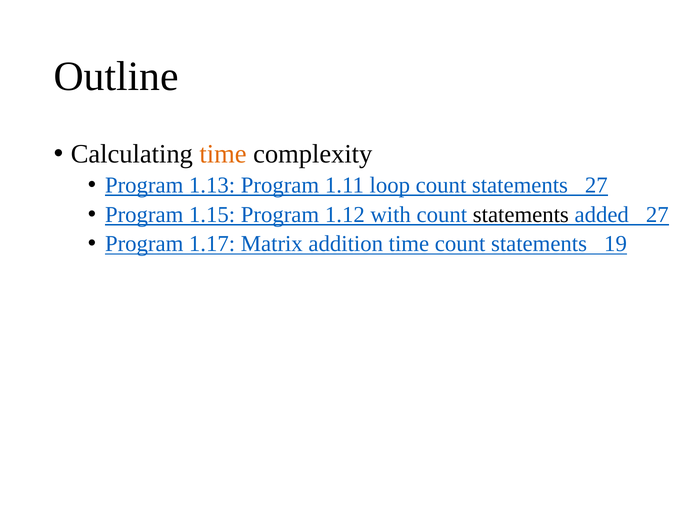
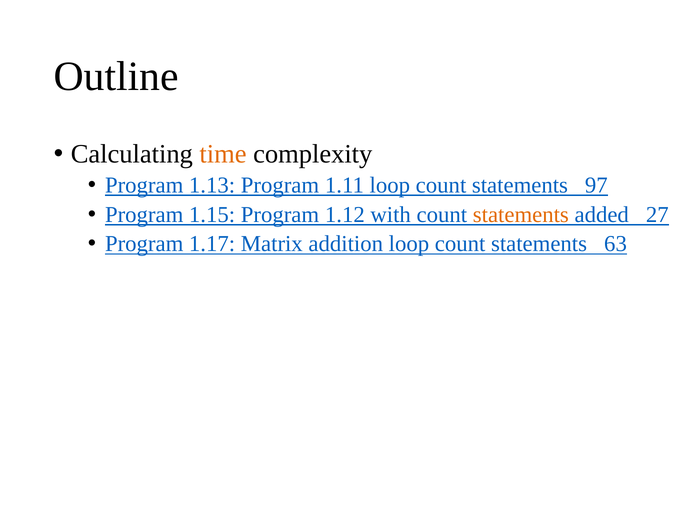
statements 27: 27 -> 97
statements at (521, 215) colour: black -> orange
addition time: time -> loop
19: 19 -> 63
